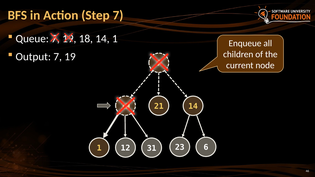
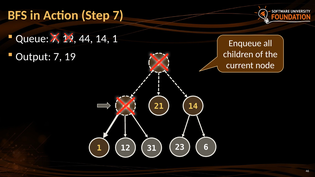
18: 18 -> 44
